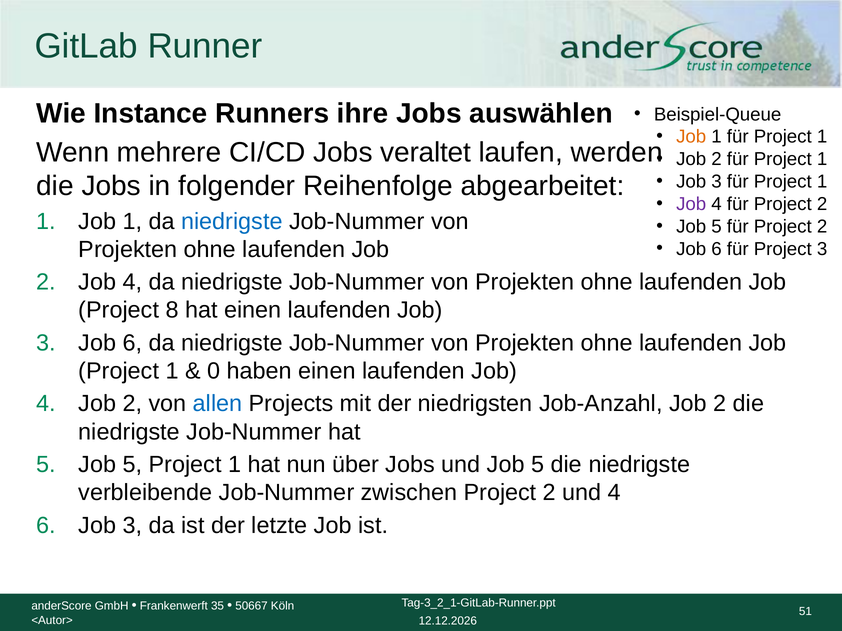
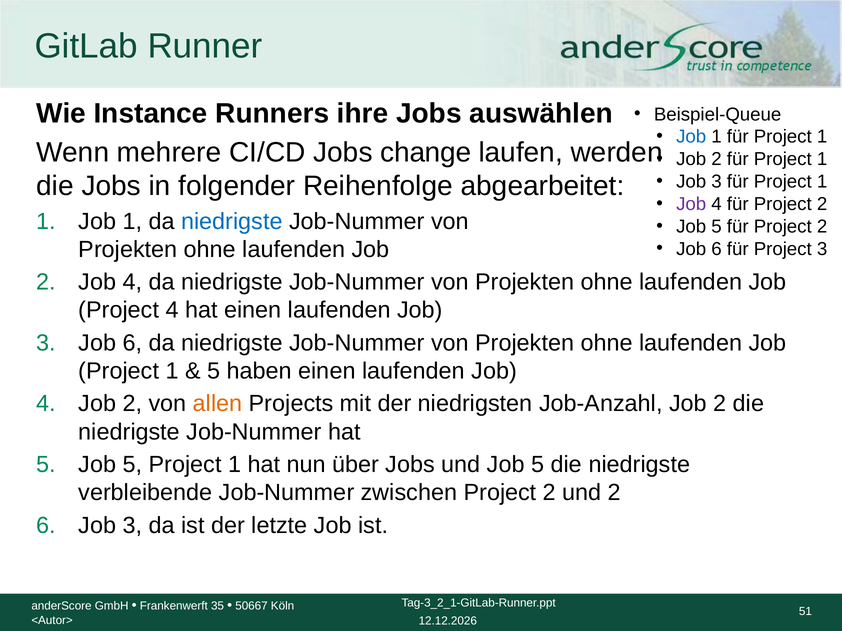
Job at (691, 137) colour: orange -> blue
veraltet: veraltet -> change
Project 8: 8 -> 4
0 at (214, 371): 0 -> 5
allen colour: blue -> orange
und 4: 4 -> 2
